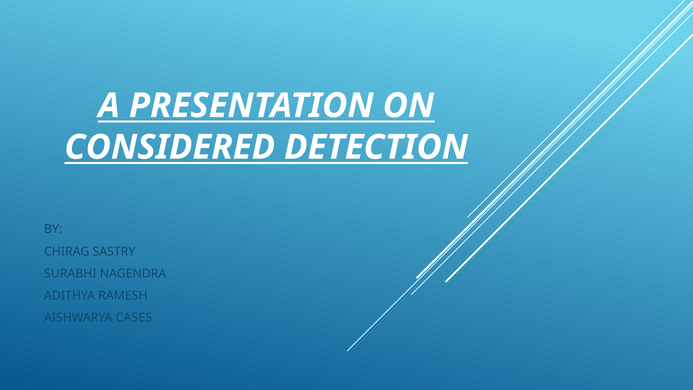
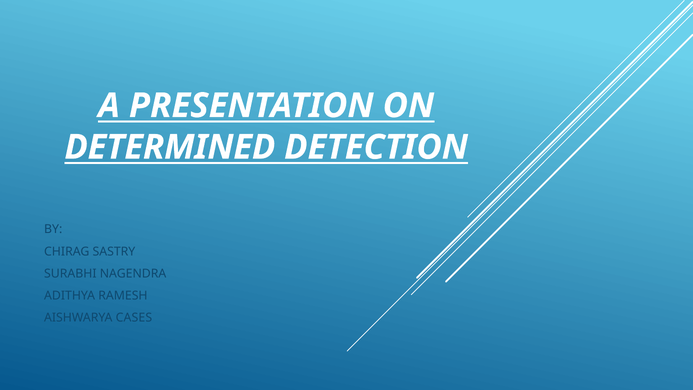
CONSIDERED: CONSIDERED -> DETERMINED
